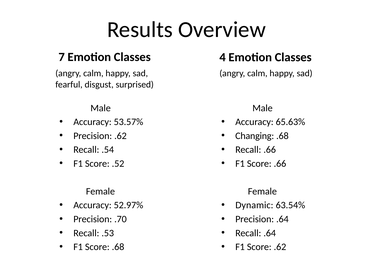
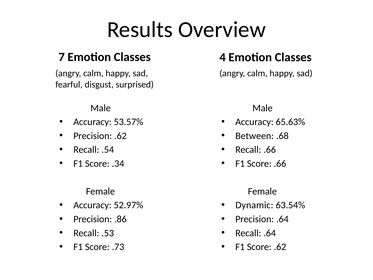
Changing: Changing -> Between
.52: .52 -> .34
.70: .70 -> .86
Score .68: .68 -> .73
